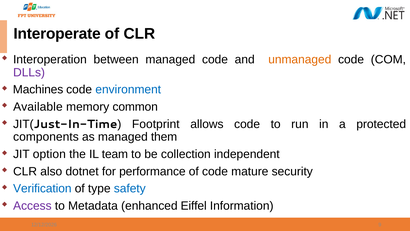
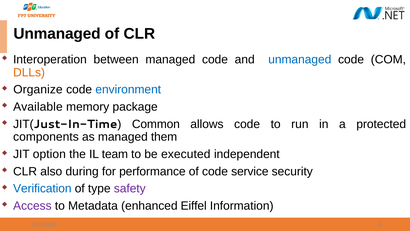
Interoperate at (57, 34): Interoperate -> Unmanaged
unmanaged at (300, 59) colour: orange -> blue
DLLs colour: purple -> orange
Machines: Machines -> Organize
common: common -> package
Footprint: Footprint -> Common
collection: collection -> executed
dotnet: dotnet -> during
mature: mature -> service
safety colour: blue -> purple
